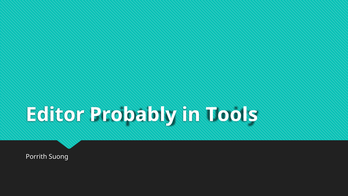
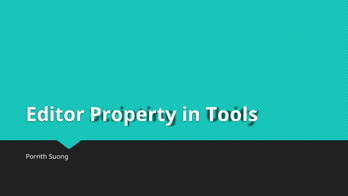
Probably: Probably -> Property
